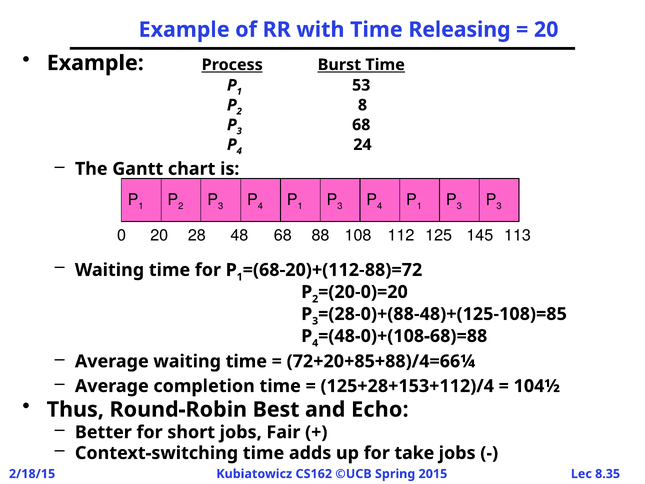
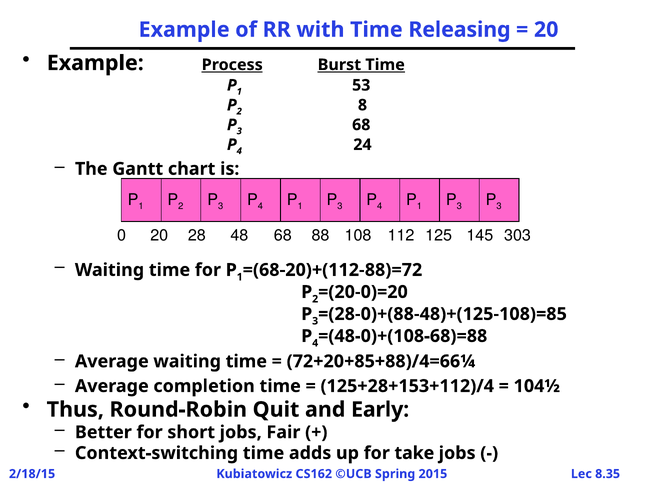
113: 113 -> 303
Best: Best -> Quit
Echo: Echo -> Early
